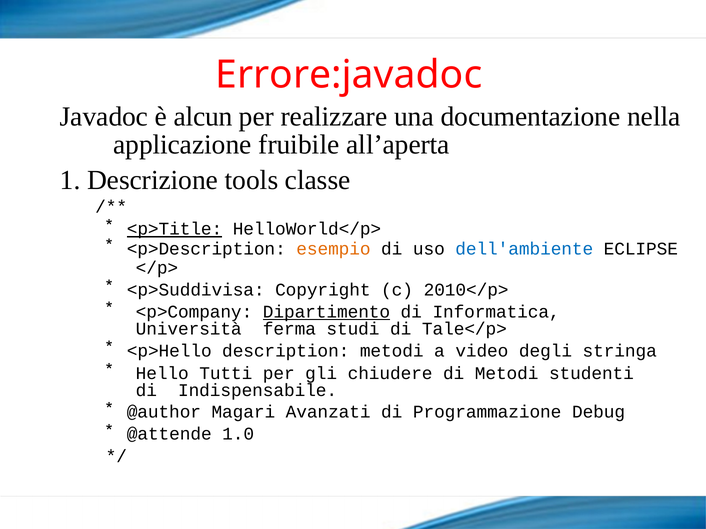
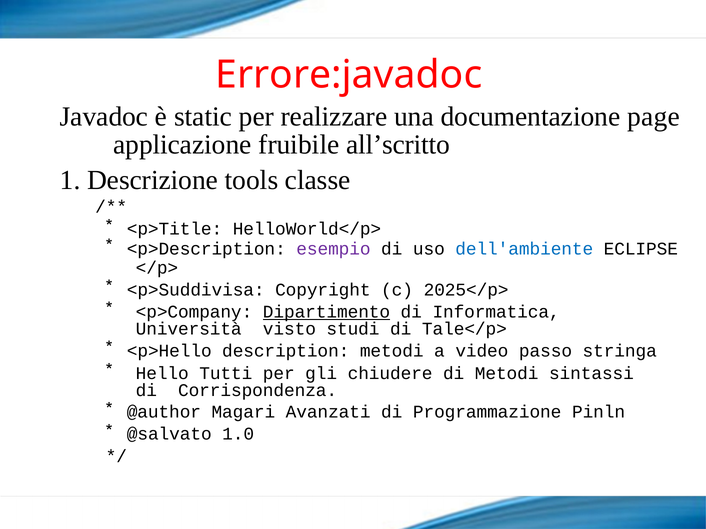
alcun: alcun -> static
nella: nella -> page
all’aperta: all’aperta -> all’scritto
<p>Title underline: present -> none
esempio colour: orange -> purple
2010</p>: 2010</p> -> 2025</p>
ferma: ferma -> visto
degli: degli -> passo
studenti: studenti -> sintassi
Indispensabile: Indispensabile -> Corrispondenza
Debug: Debug -> Pinln
@attende: @attende -> @salvato
